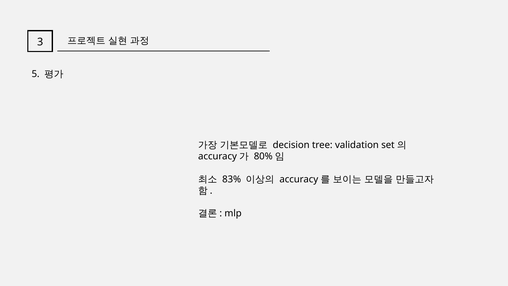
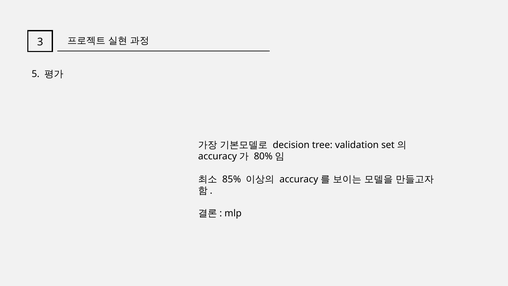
83%: 83% -> 85%
